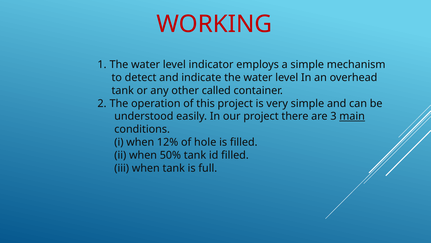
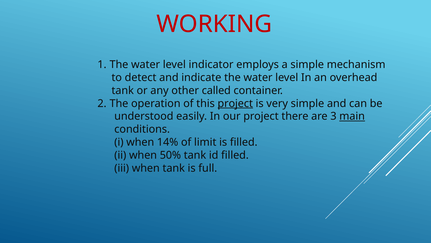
project at (235, 103) underline: none -> present
12%: 12% -> 14%
hole: hole -> limit
